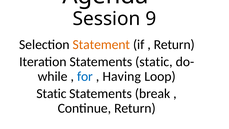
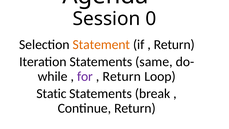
9: 9 -> 0
Statements static: static -> same
for colour: blue -> purple
Having at (122, 76): Having -> Return
